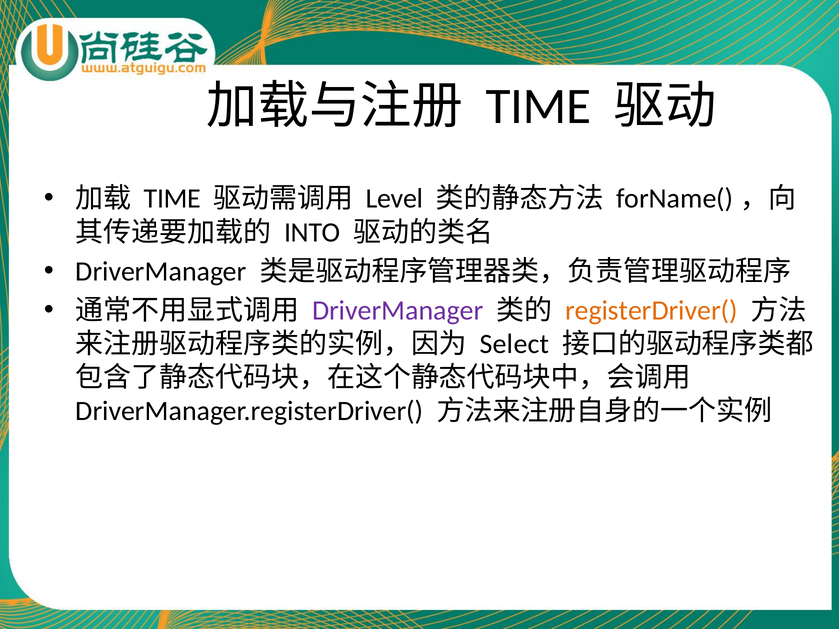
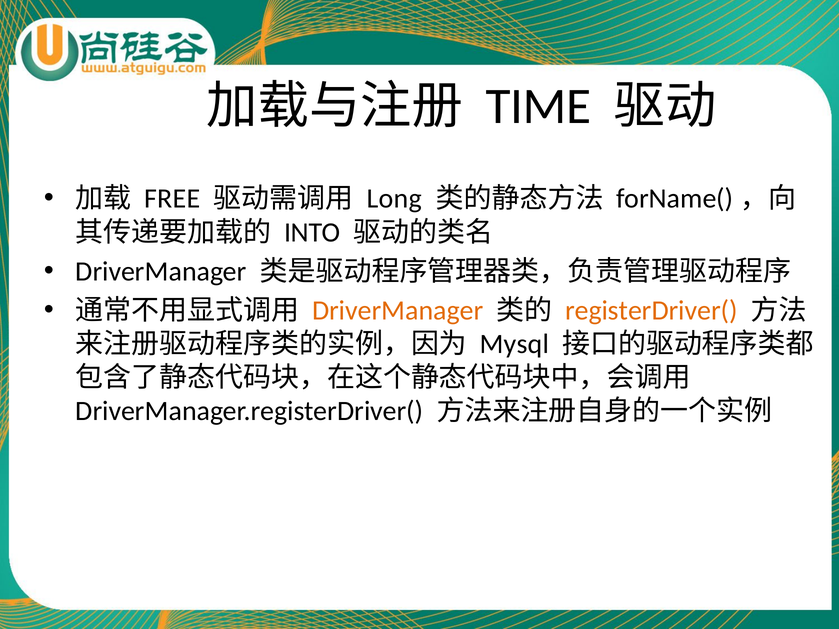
TIME at (172, 199): TIME -> FREE
Level: Level -> Long
DriverManager at (398, 311) colour: purple -> orange
Select: Select -> Mysql
